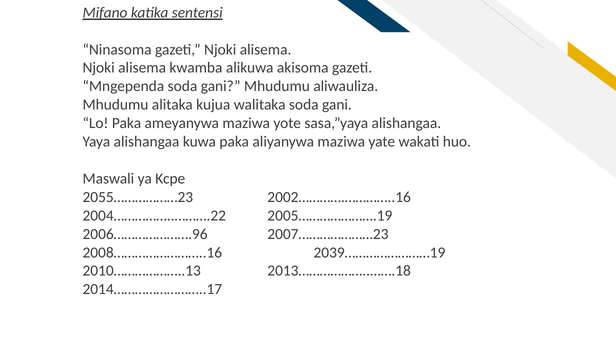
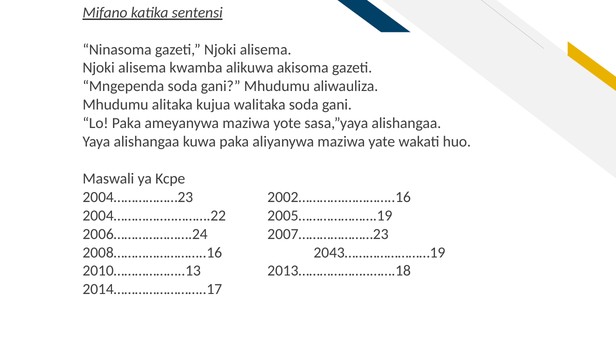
2055………………23: 2055………………23 -> 2004………………23
2006………………….96: 2006………………….96 -> 2006………………….24
2039……………………19: 2039……………………19 -> 2043……………………19
